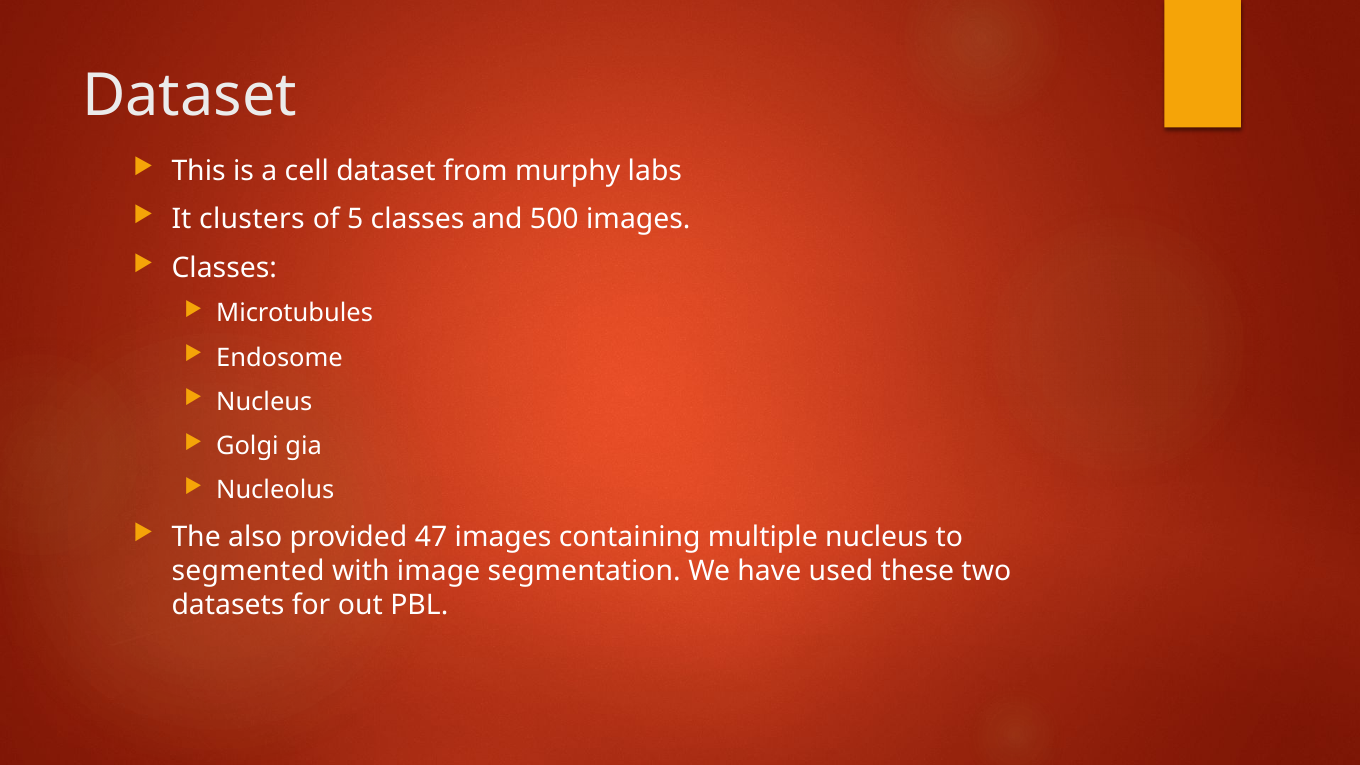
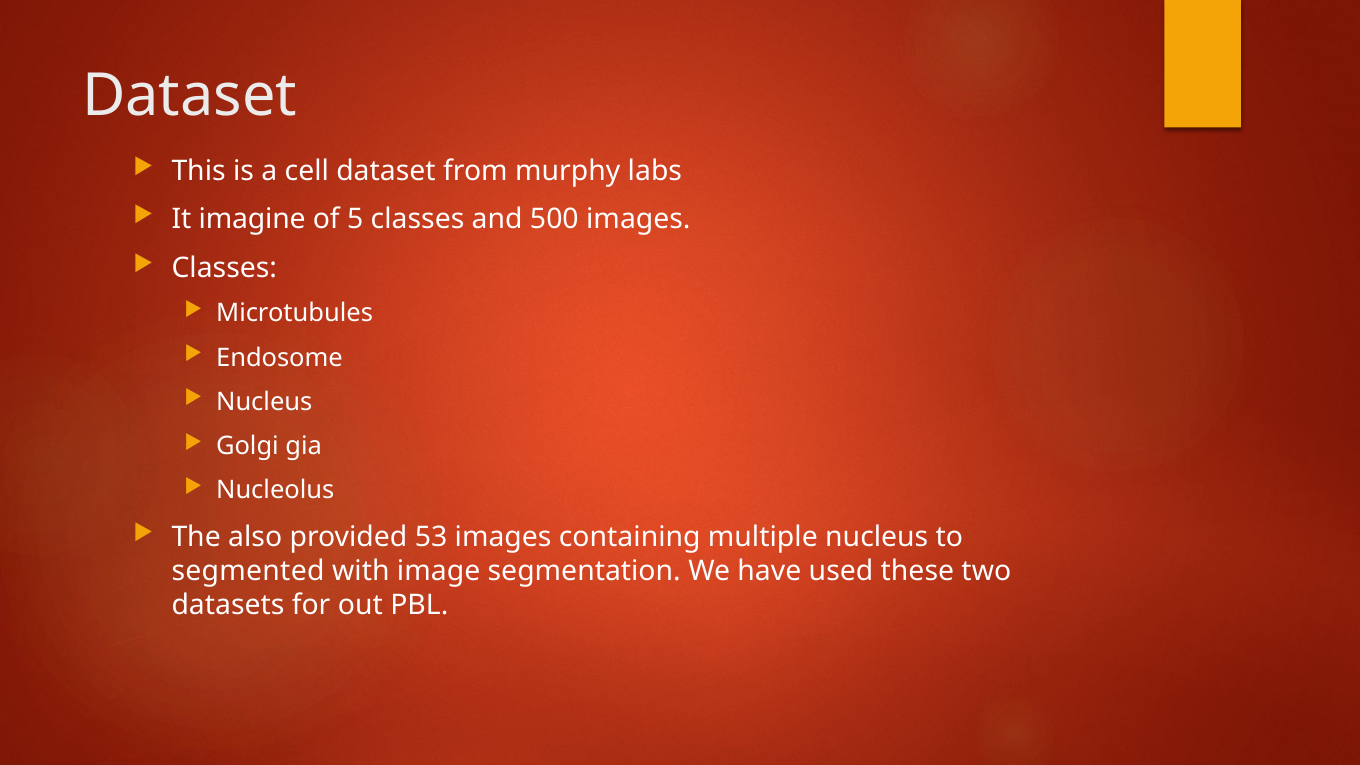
clusters: clusters -> imagine
47: 47 -> 53
